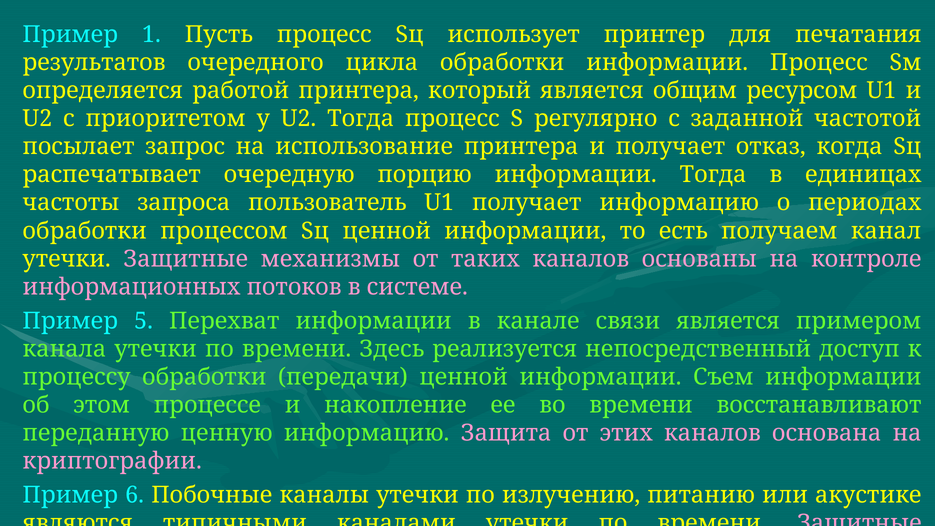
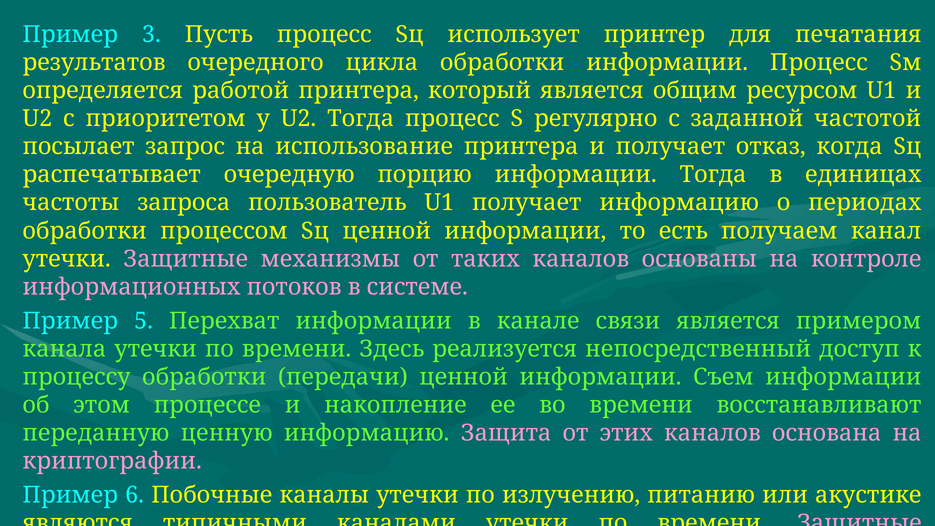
1: 1 -> 3
